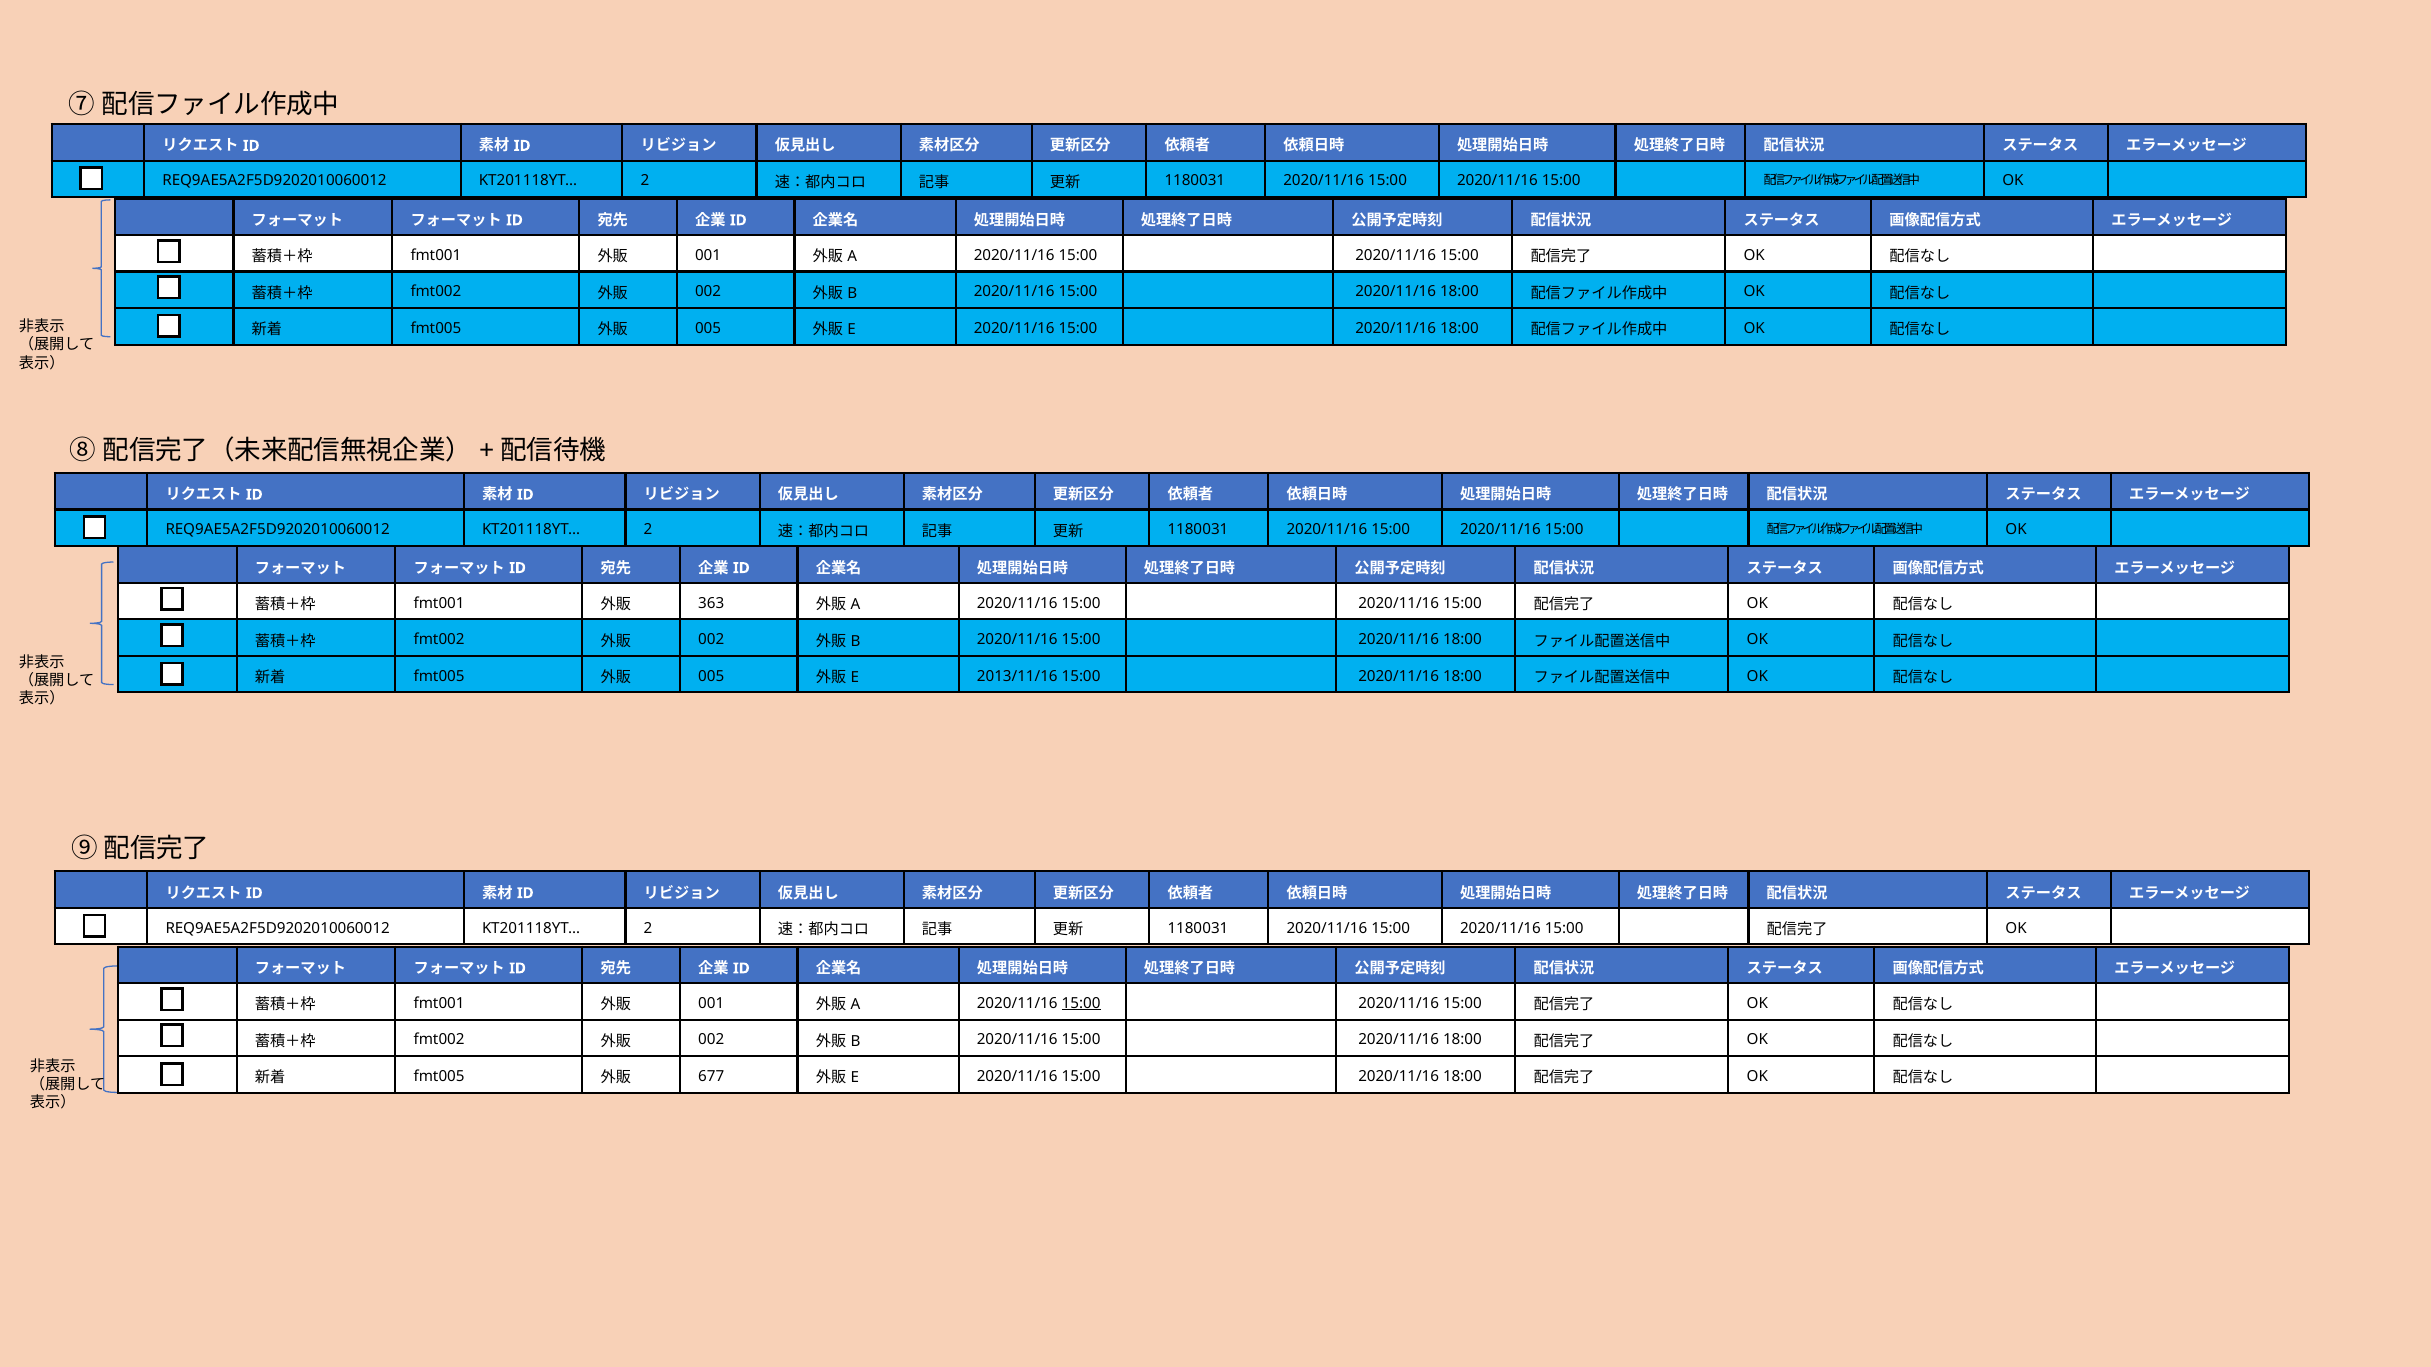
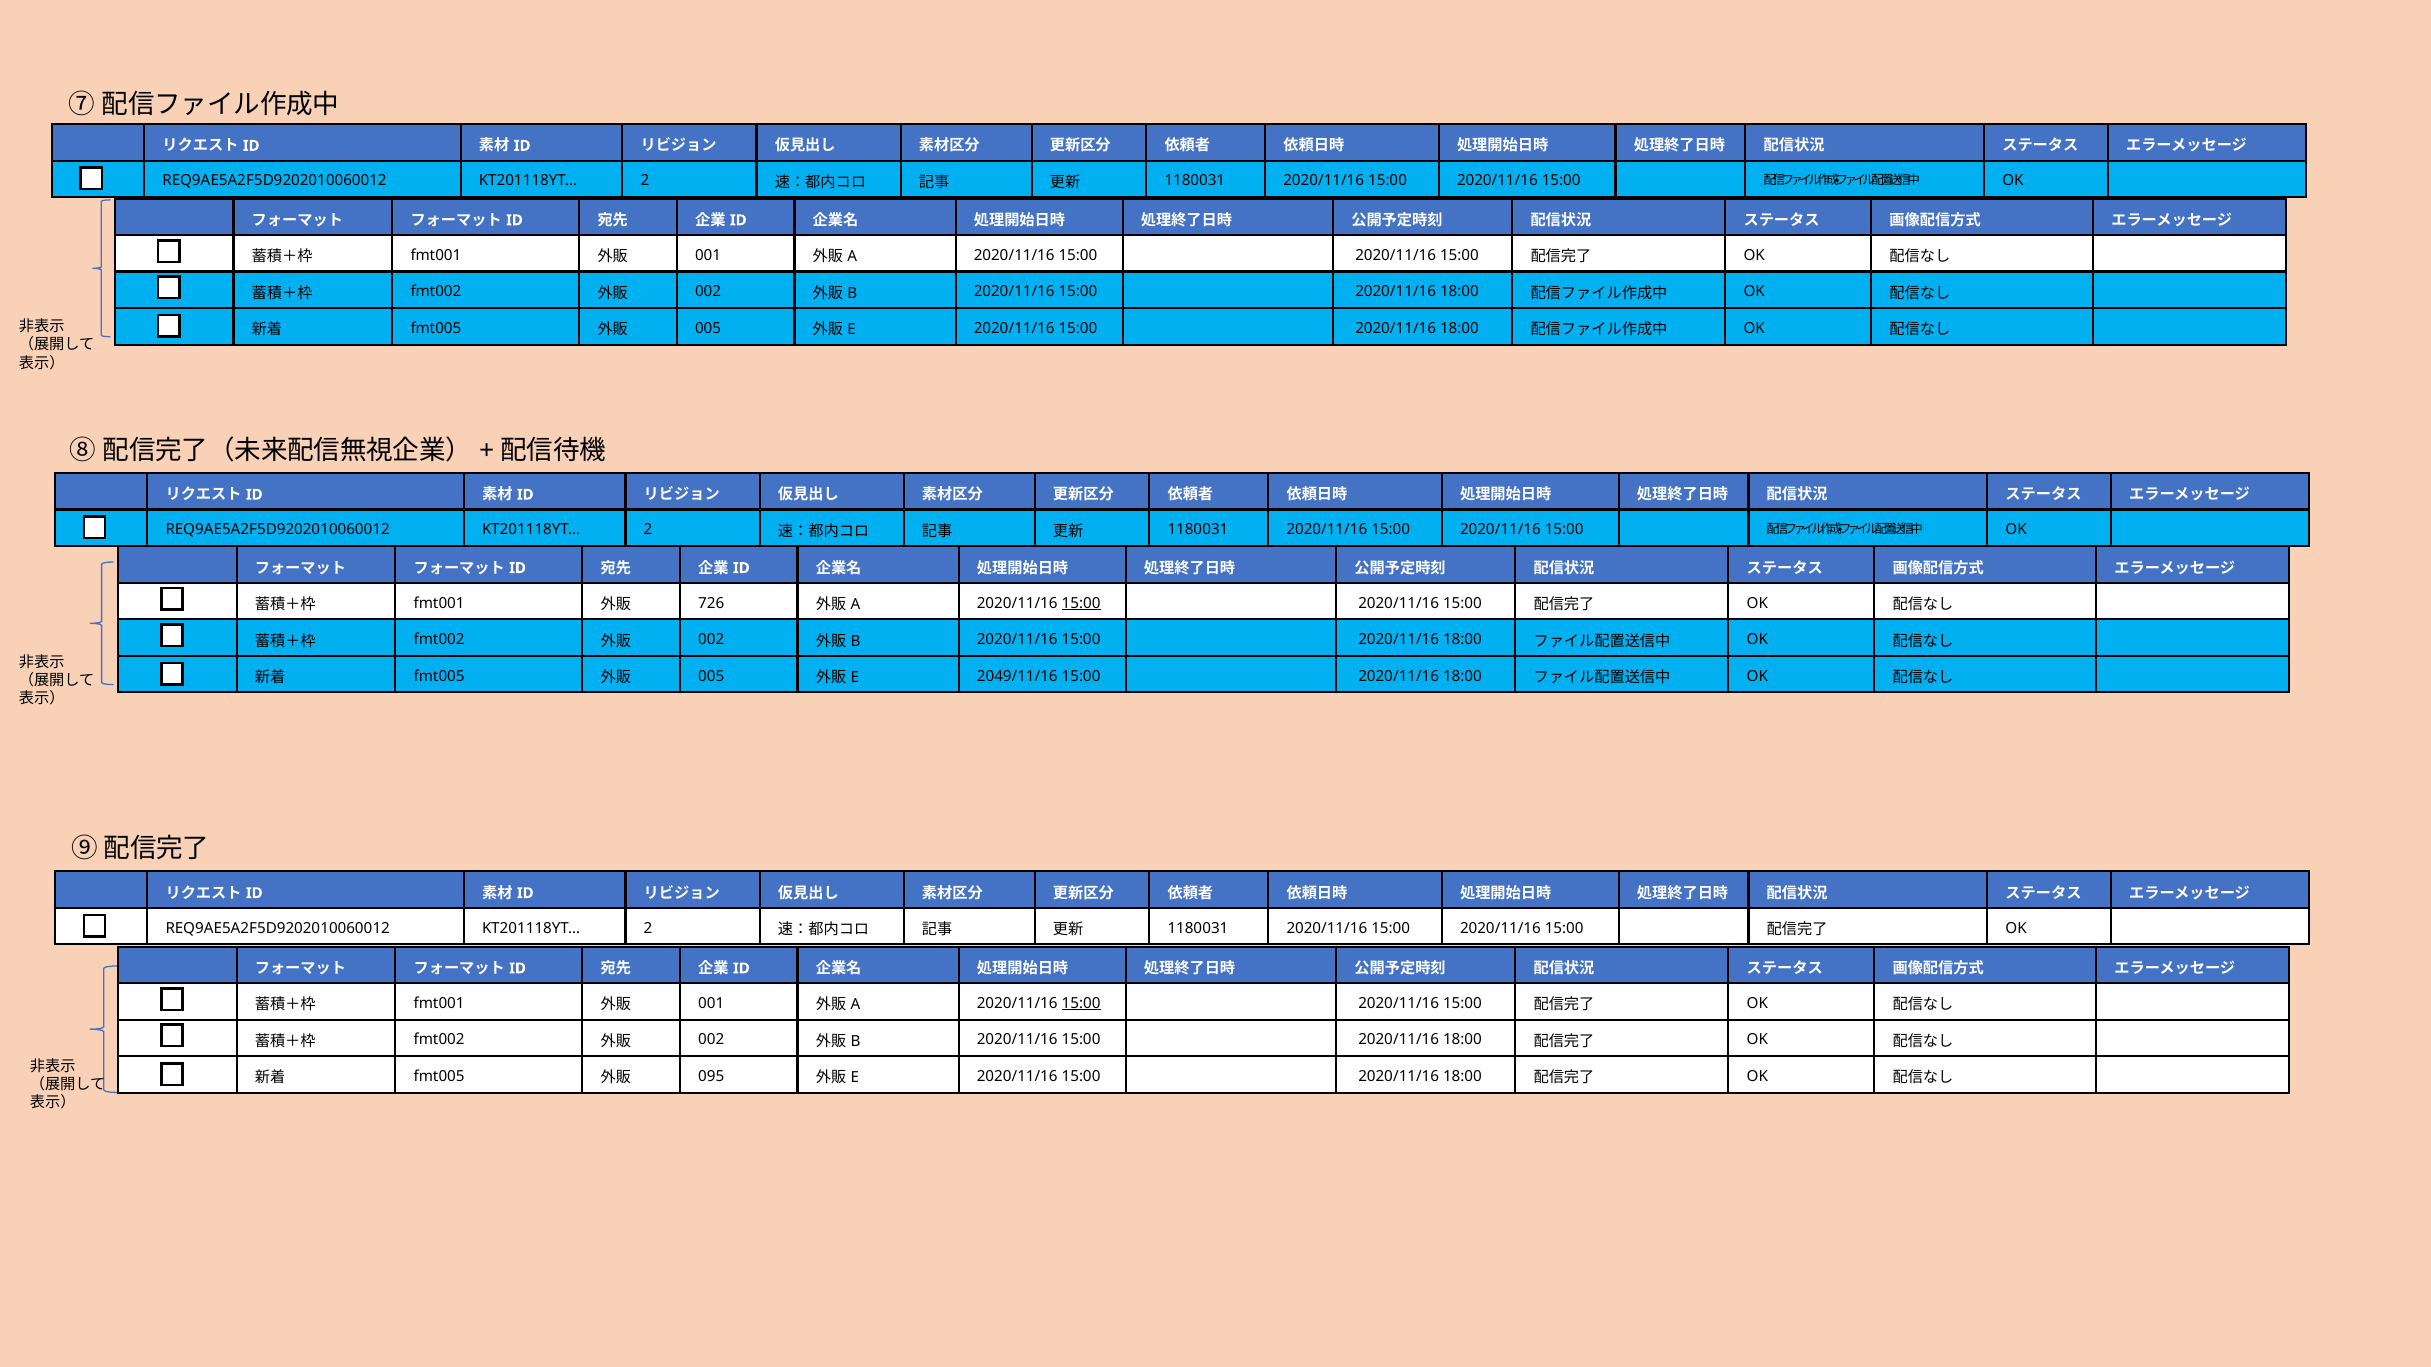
363: 363 -> 726
15:00 at (1081, 603) underline: none -> present
2013/11/16: 2013/11/16 -> 2049/11/16
677: 677 -> 095
